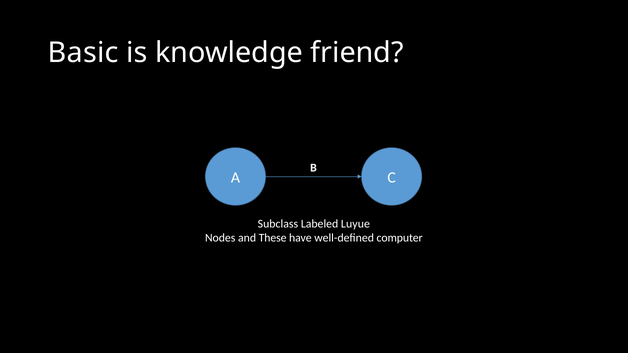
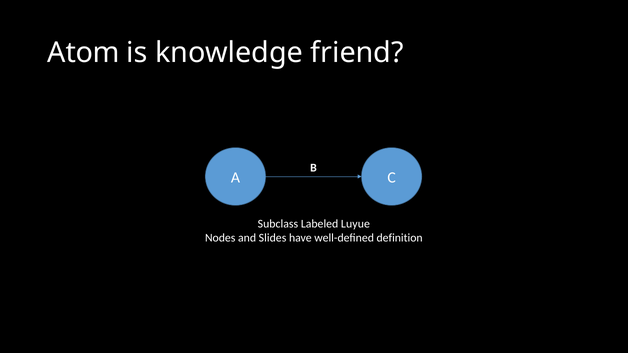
Basic: Basic -> Atom
These: These -> Slides
computer: computer -> definition
